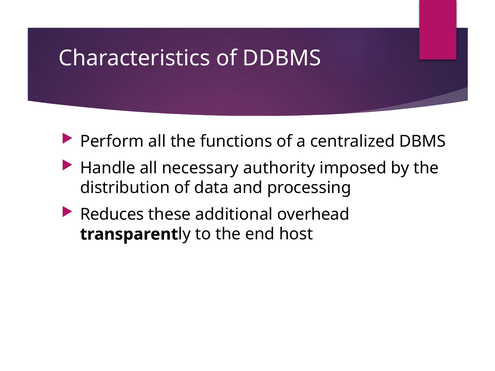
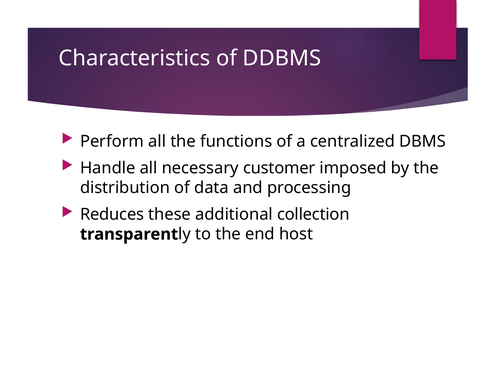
authority: authority -> customer
overhead: overhead -> collection
